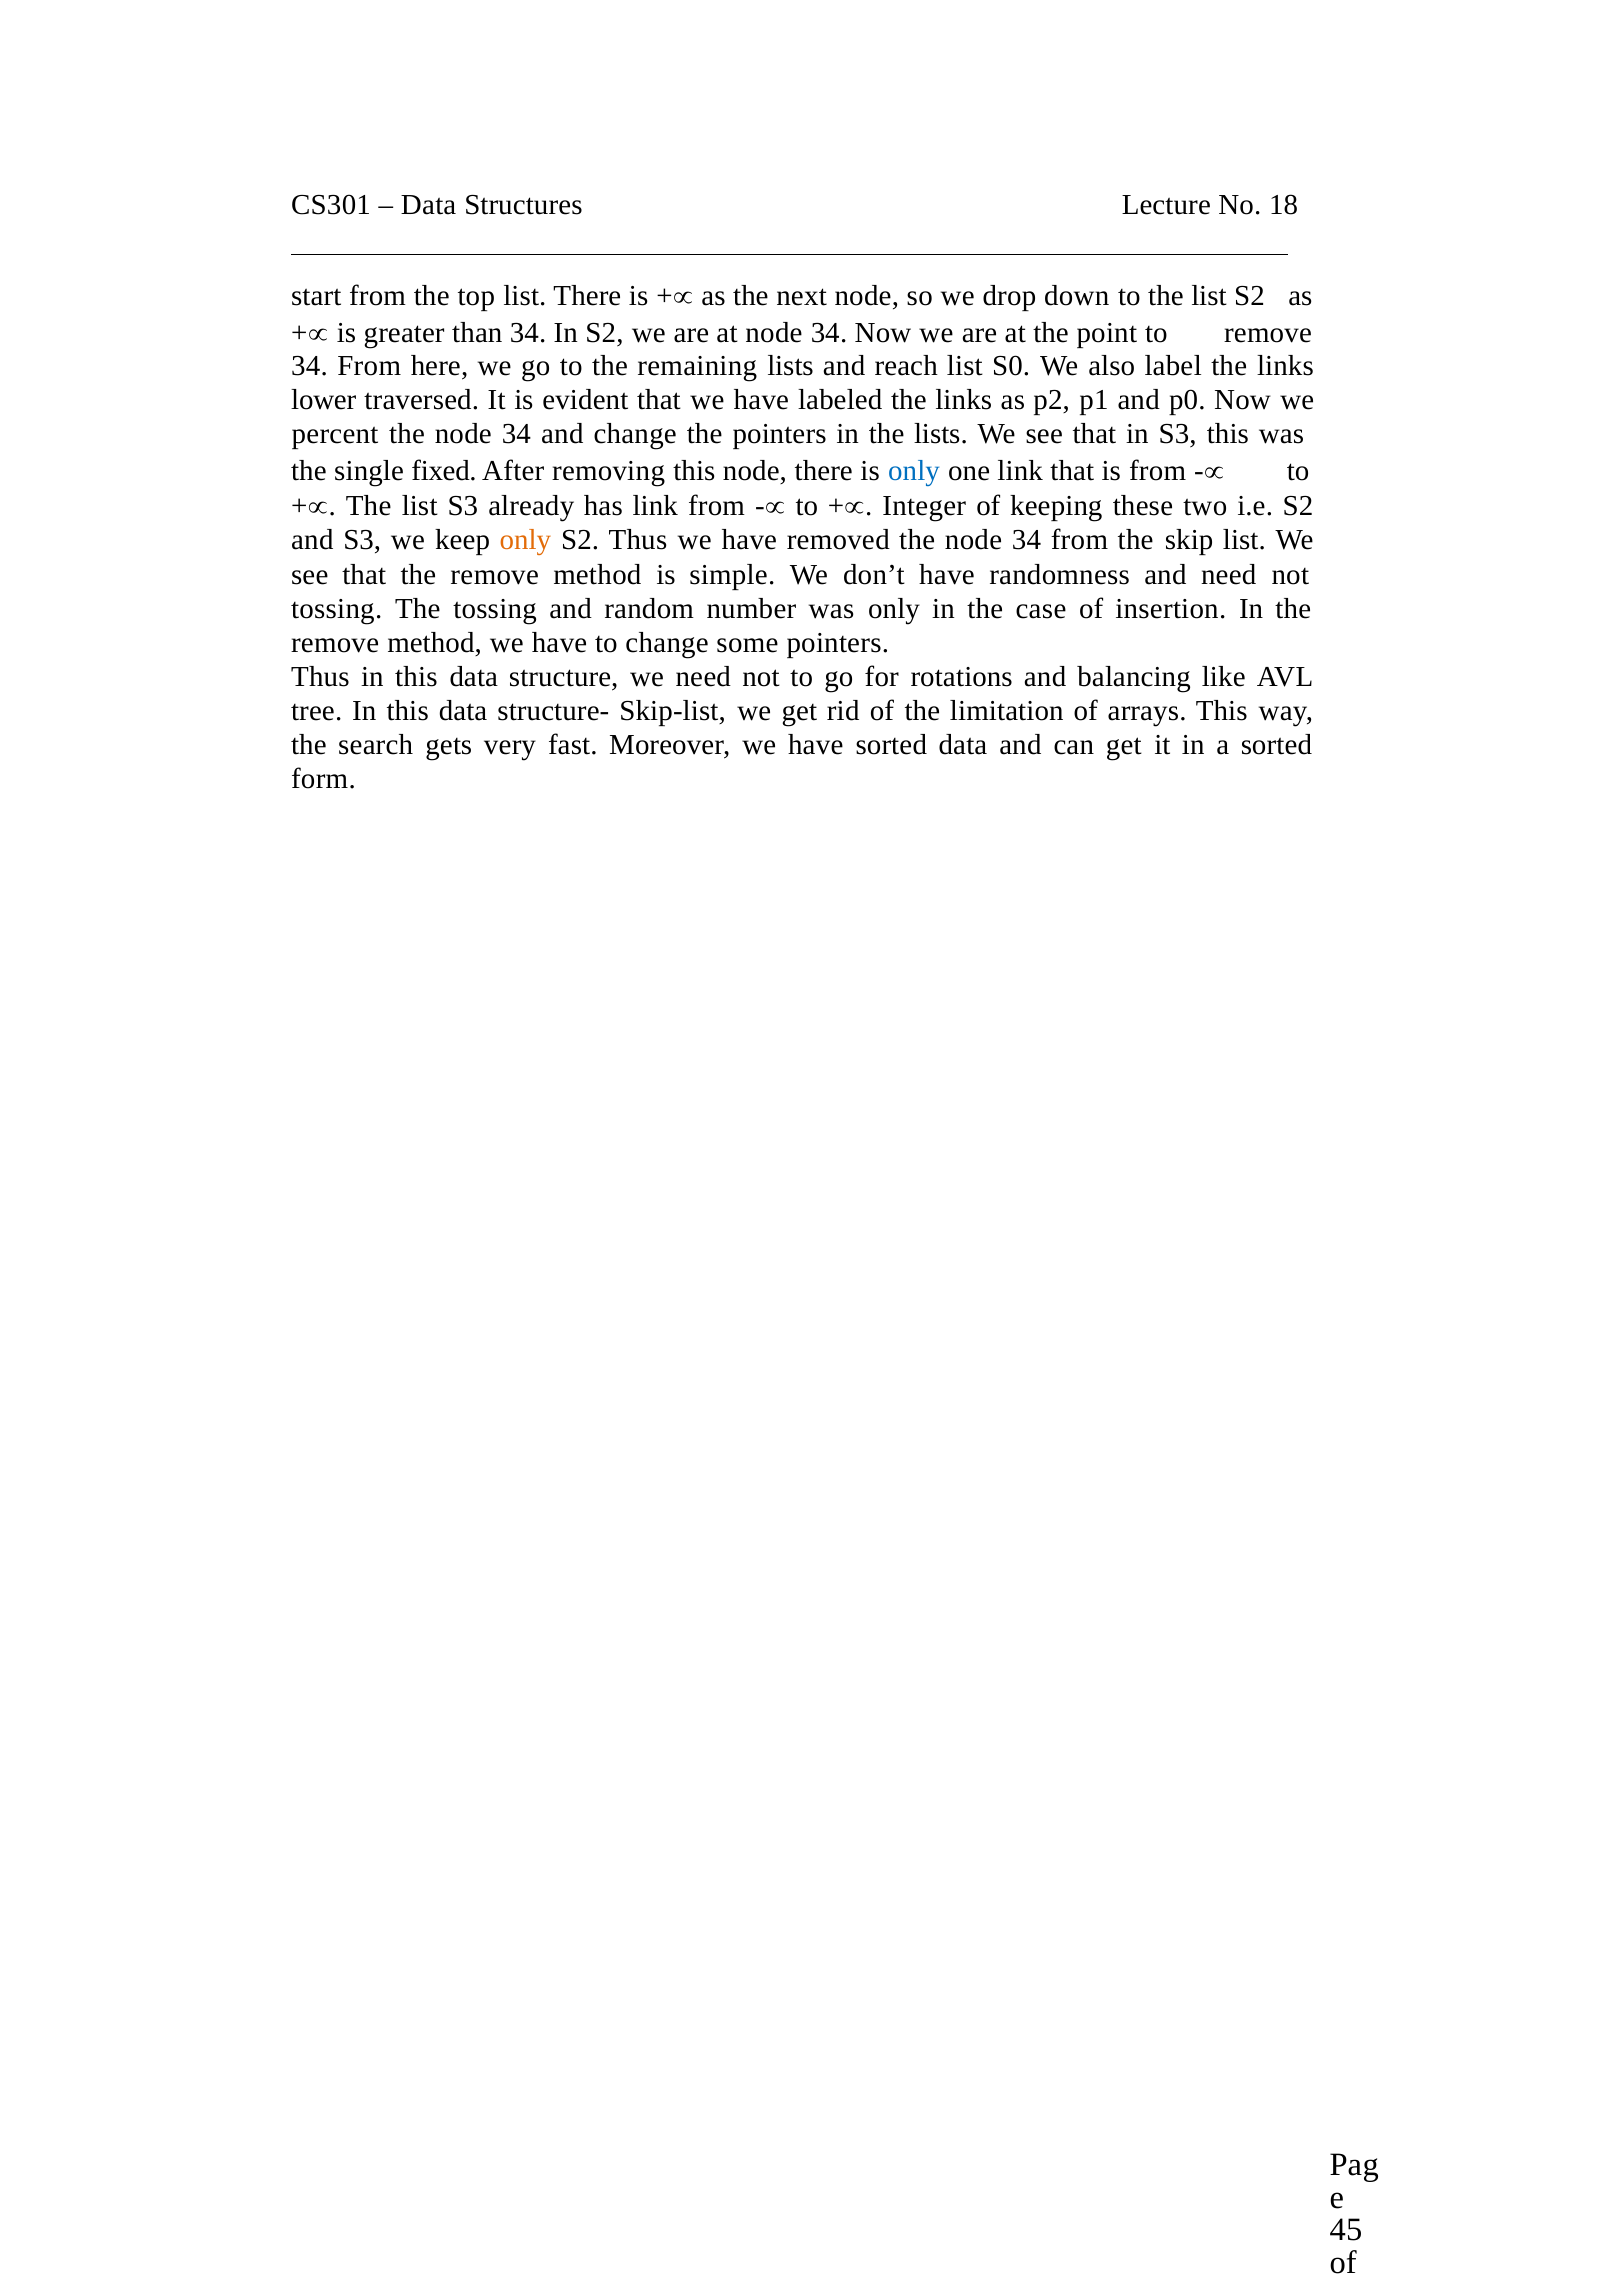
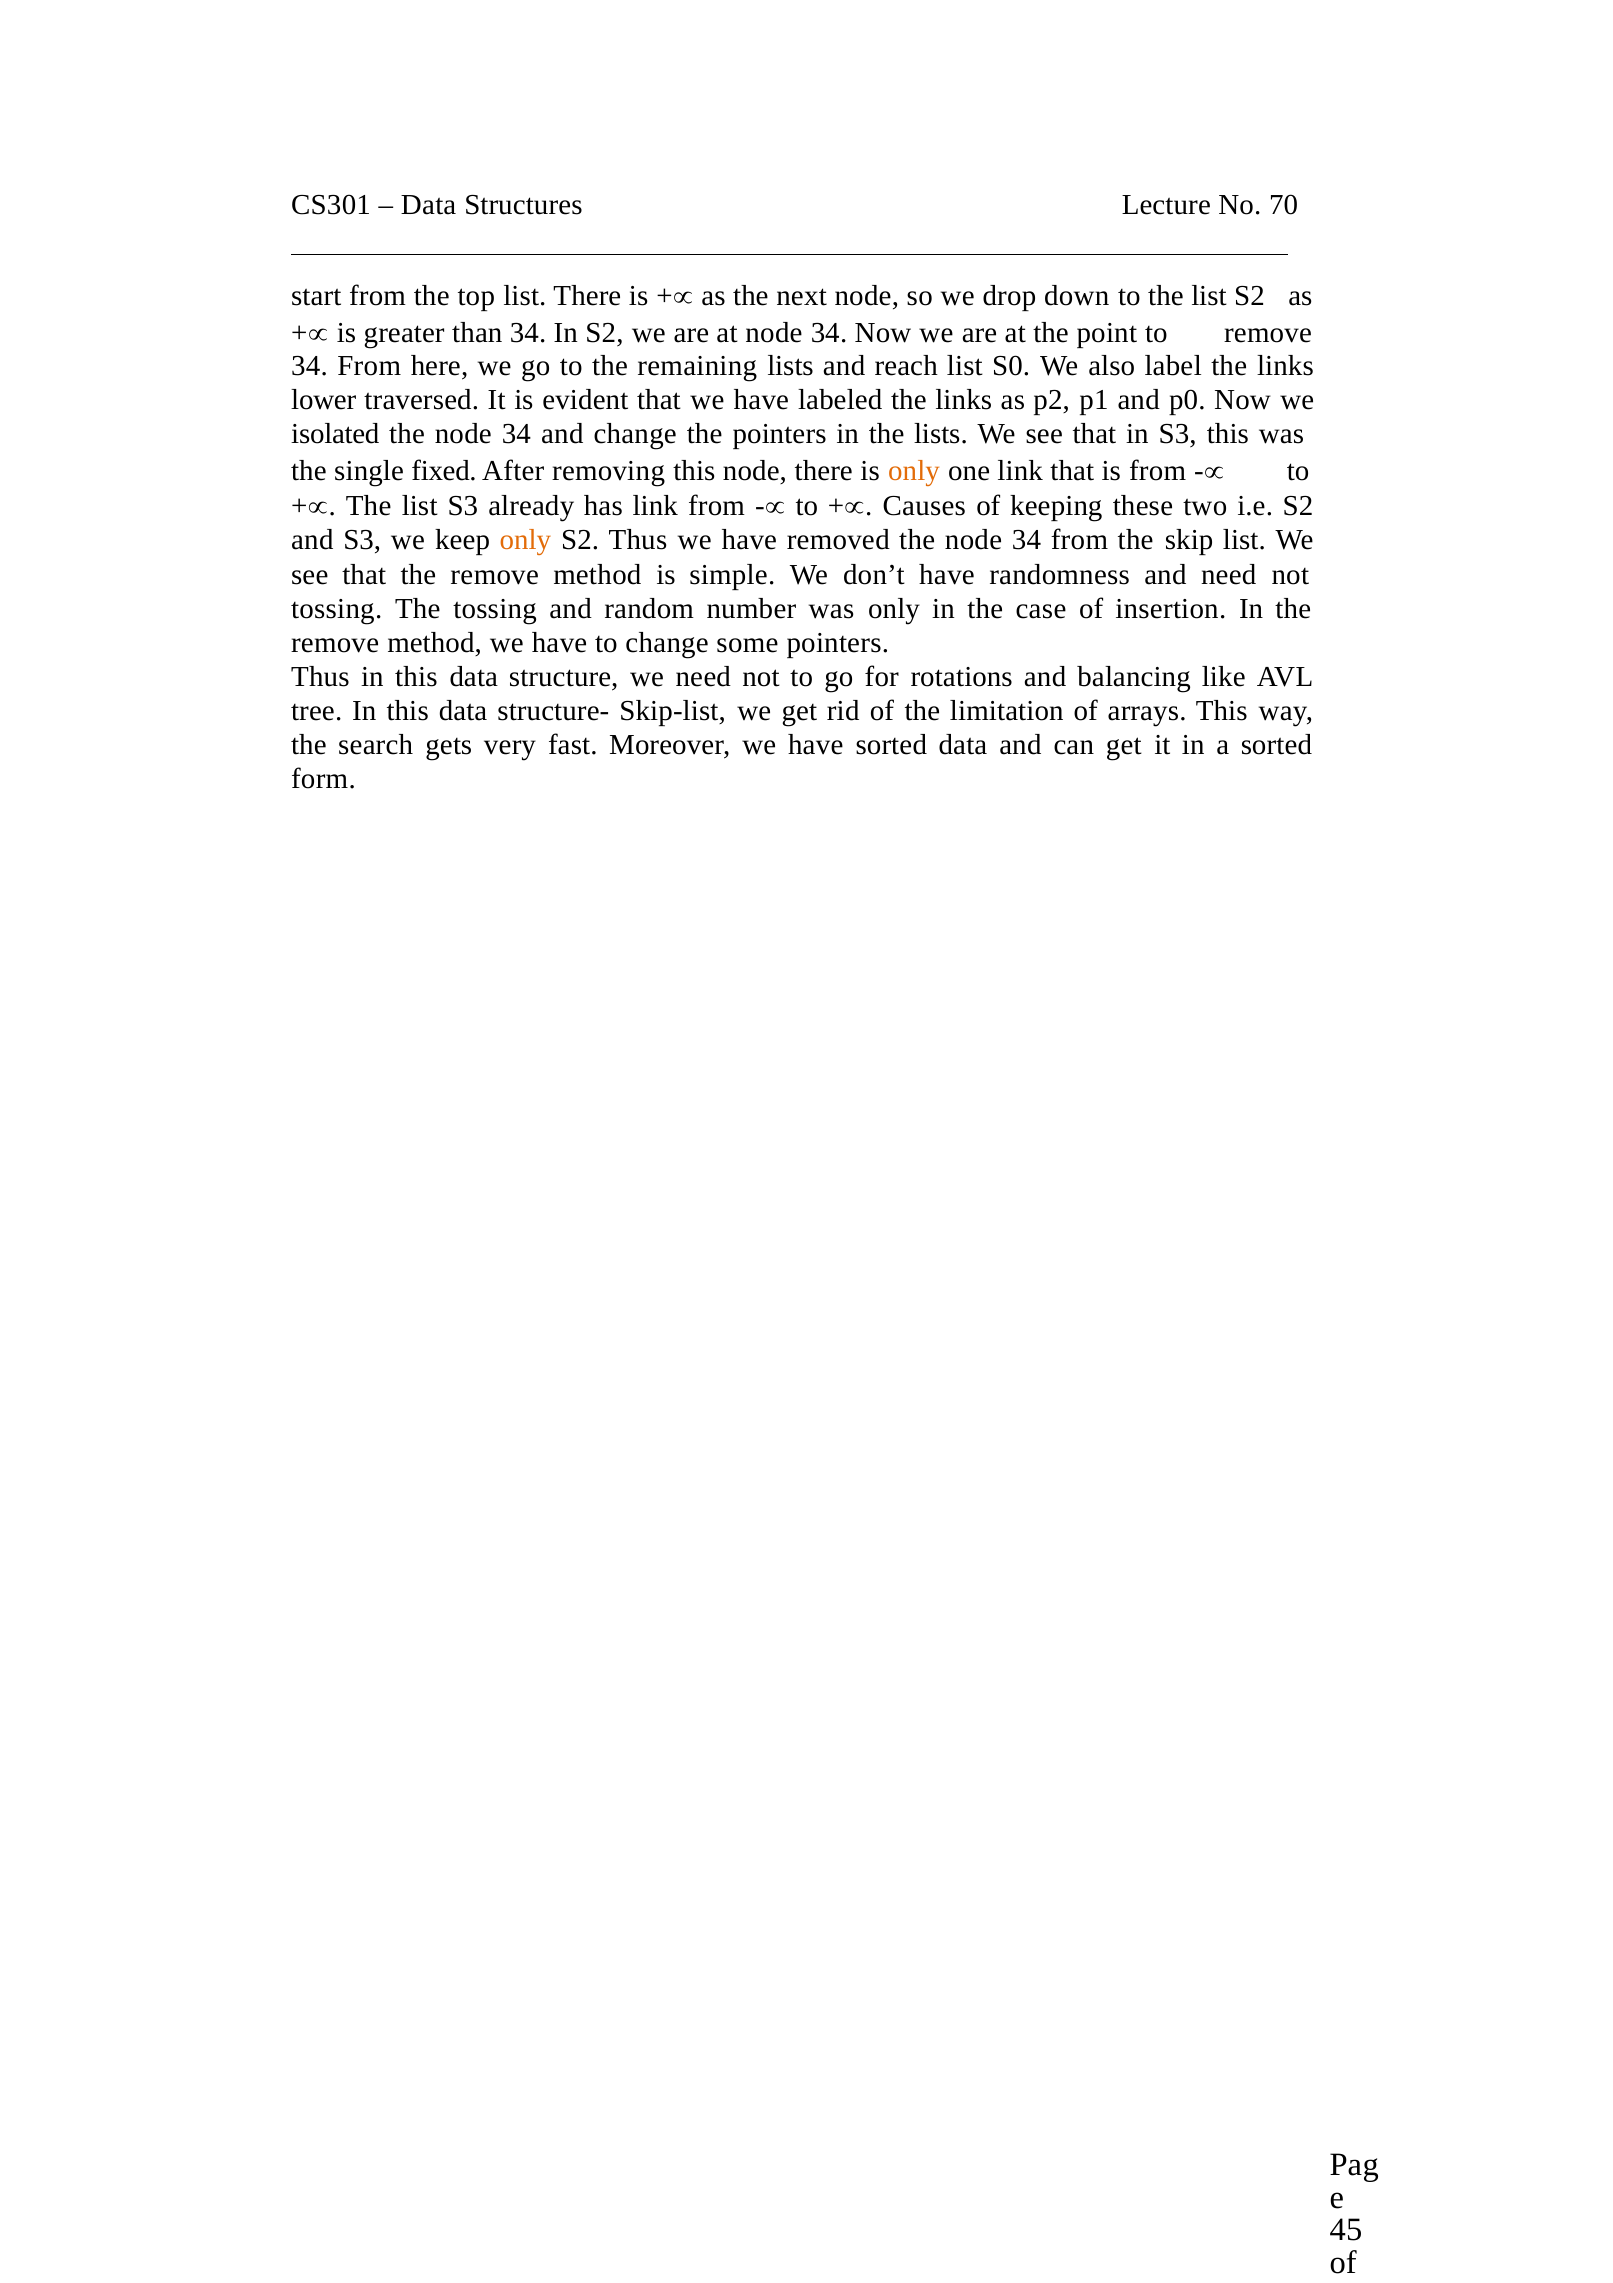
18: 18 -> 70
percent: percent -> isolated
only at (914, 471) colour: blue -> orange
Integer: Integer -> Causes
